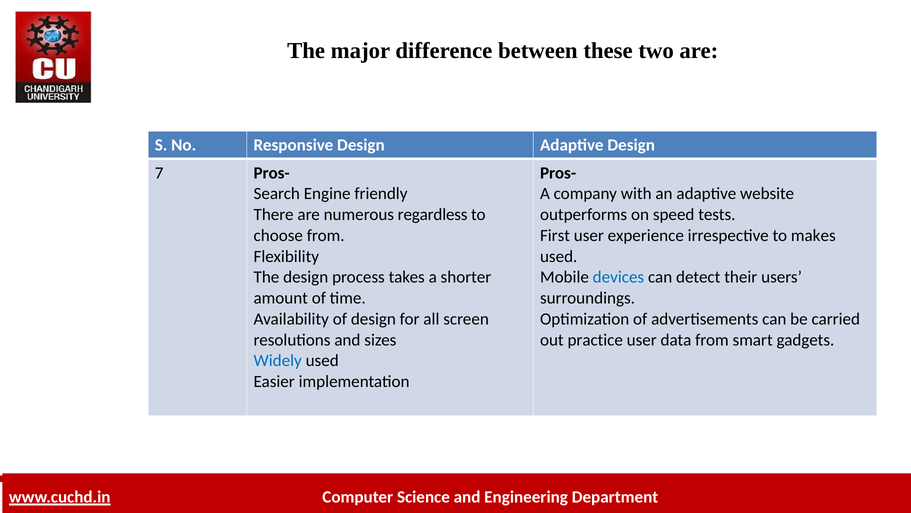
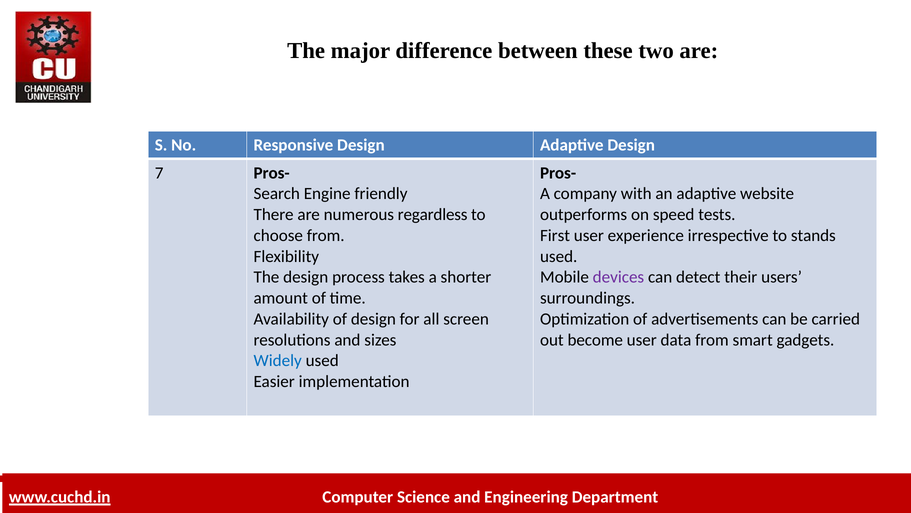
makes: makes -> stands
devices colour: blue -> purple
practice: practice -> become
